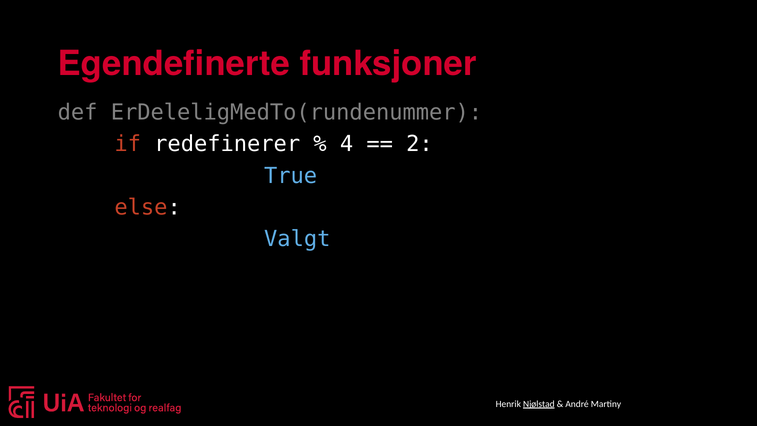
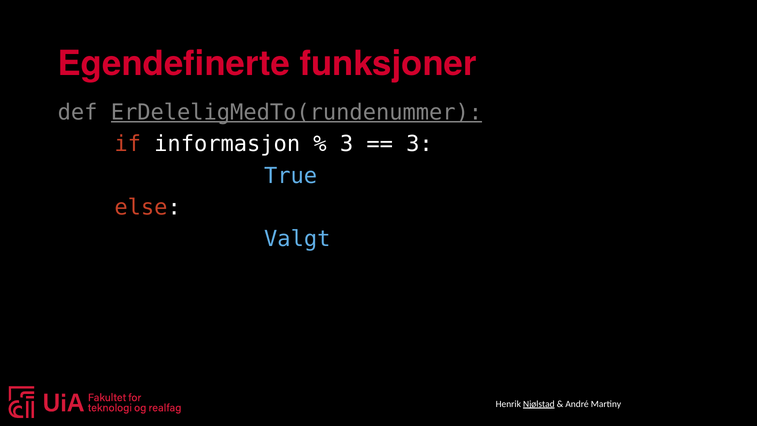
ErDeleligMedTo(rundenummer underline: none -> present
redefinerer: redefinerer -> informasjon
4 at (347, 144): 4 -> 3
2 at (419, 144): 2 -> 3
